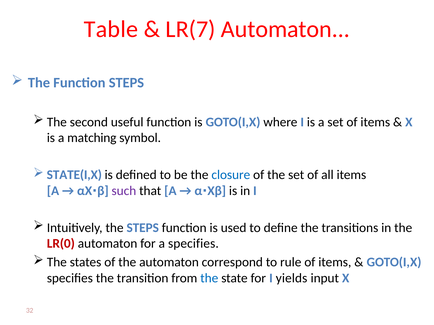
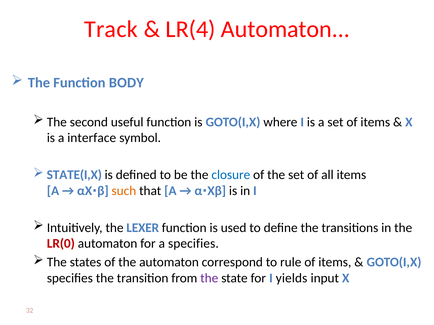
Table: Table -> Track
LR(7: LR(7 -> LR(4
Function STEPS: STEPS -> BODY
matching: matching -> interface
such colour: purple -> orange
the STEPS: STEPS -> LEXER
the at (209, 278) colour: blue -> purple
